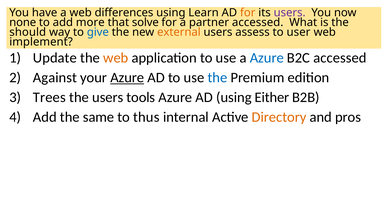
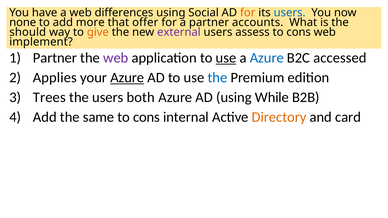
Learn: Learn -> Social
users at (290, 13) colour: purple -> blue
solve: solve -> offer
partner accessed: accessed -> accounts
give colour: blue -> orange
external colour: orange -> purple
user at (299, 32): user -> cons
Update at (55, 58): Update -> Partner
web at (116, 58) colour: orange -> purple
use at (226, 58) underline: none -> present
Against: Against -> Applies
tools: tools -> both
Either: Either -> While
thus at (146, 117): thus -> cons
pros: pros -> card
